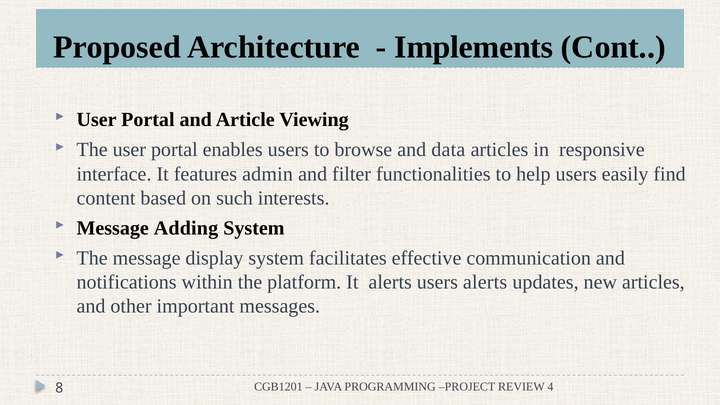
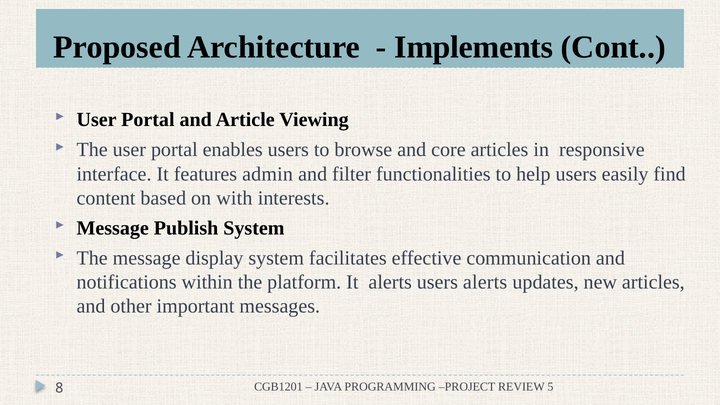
data: data -> core
such: such -> with
Adding: Adding -> Publish
4: 4 -> 5
